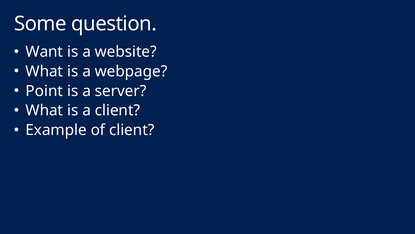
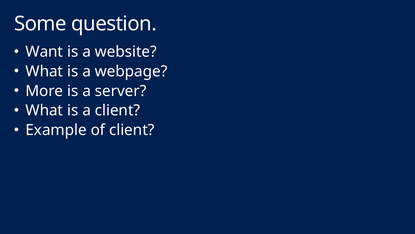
Point: Point -> More
